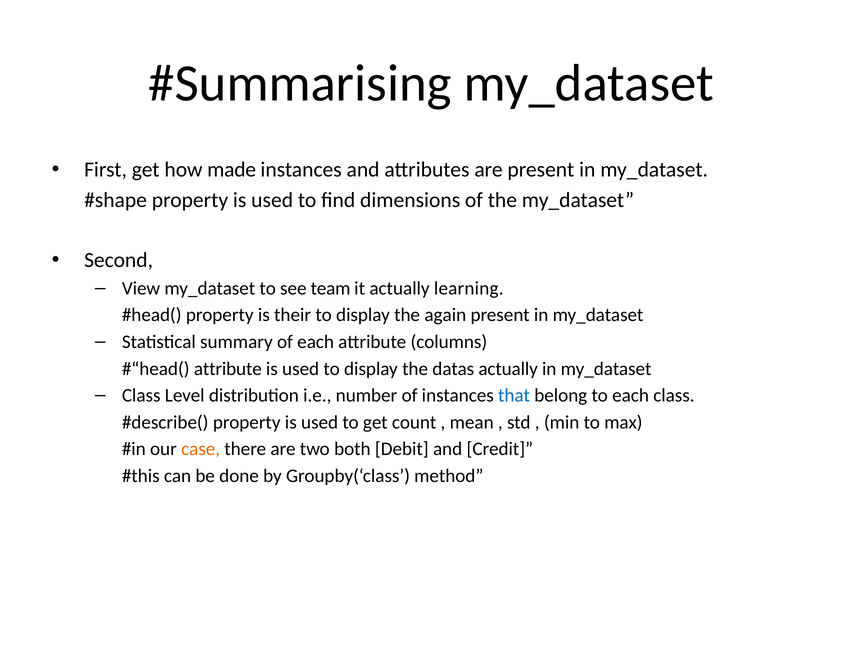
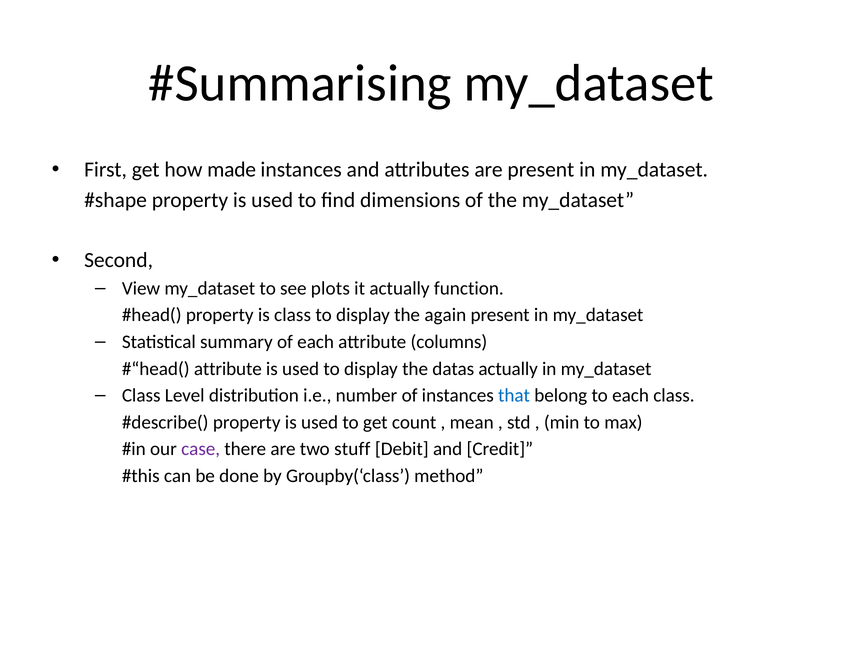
team: team -> plots
learning: learning -> function
is their: their -> class
case colour: orange -> purple
both: both -> stuff
